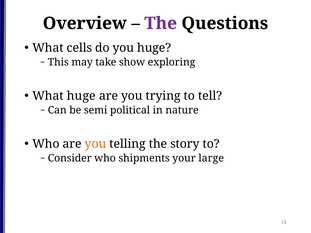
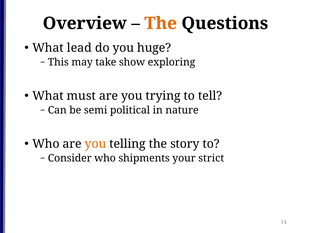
The at (161, 23) colour: purple -> orange
cells: cells -> lead
What huge: huge -> must
large: large -> strict
